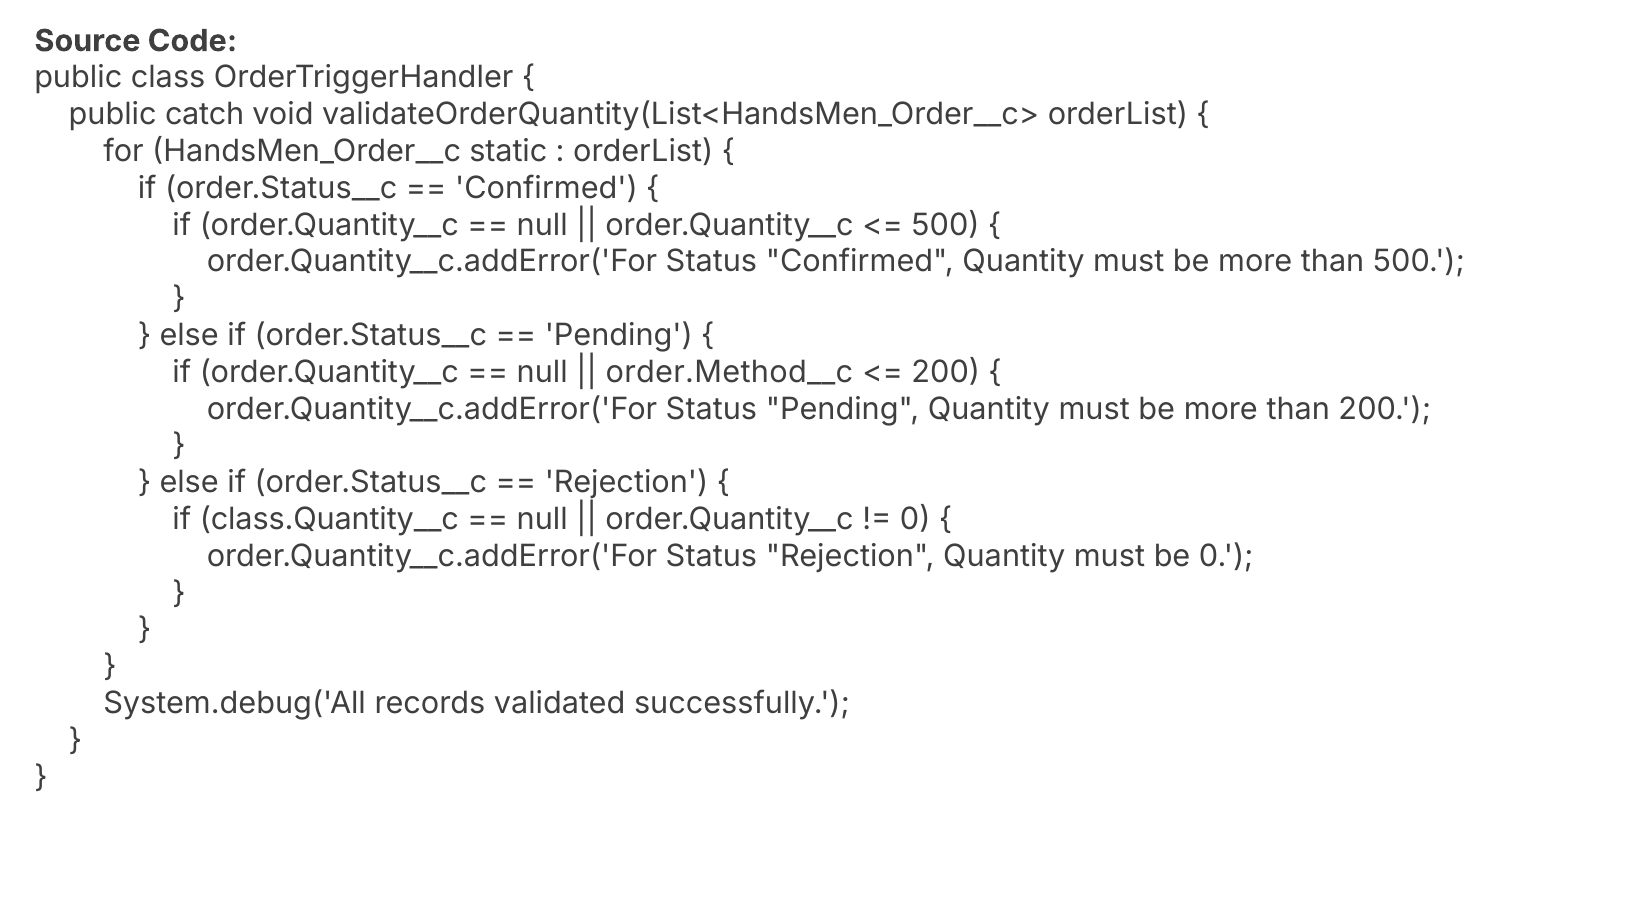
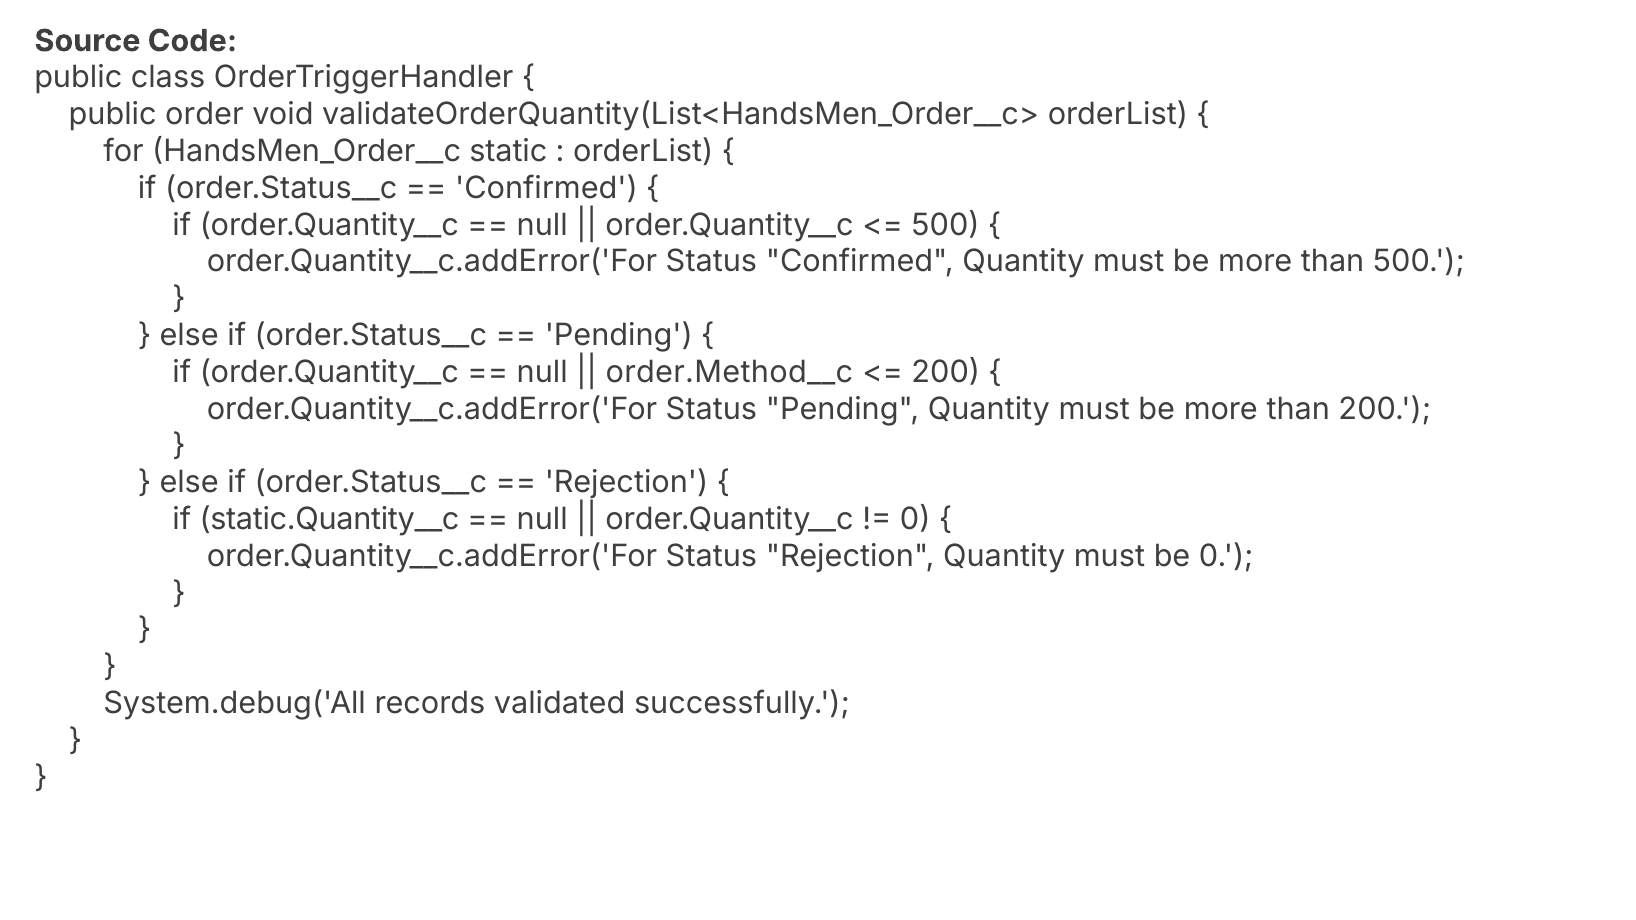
catch: catch -> order
class.Quantity__c: class.Quantity__c -> static.Quantity__c
